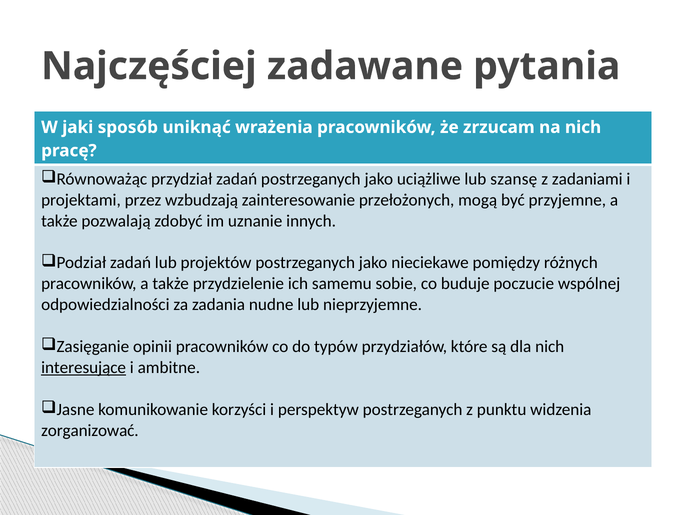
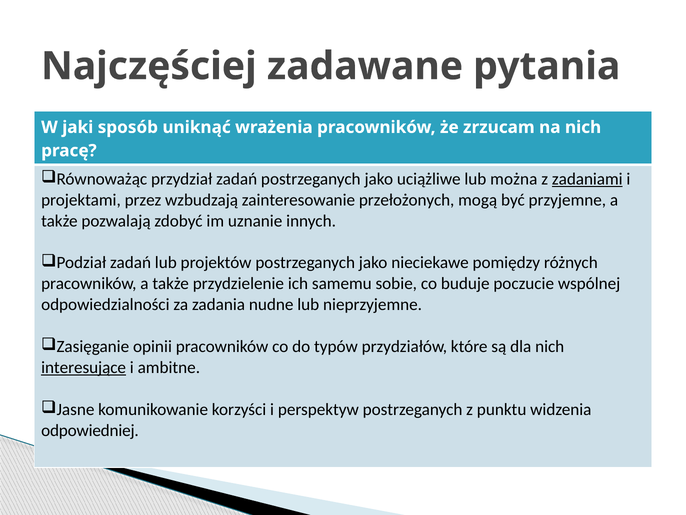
szansę: szansę -> można
zadaniami underline: none -> present
zorganizować: zorganizować -> odpowiedniej
